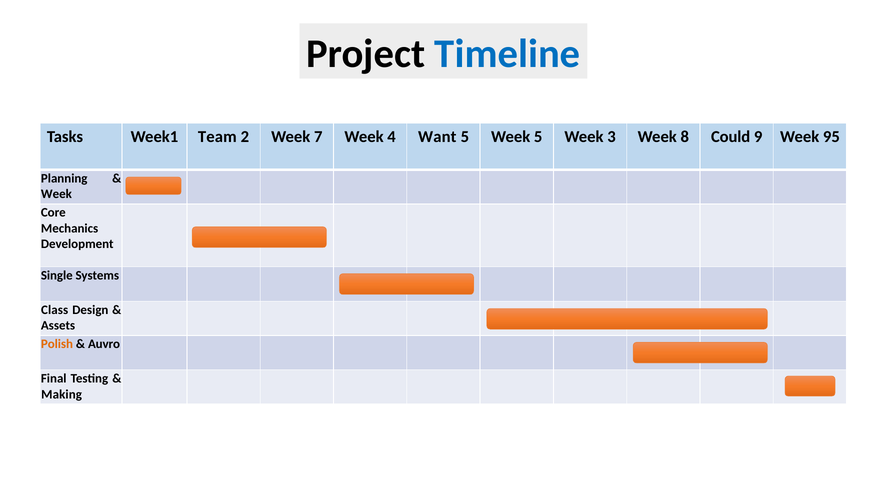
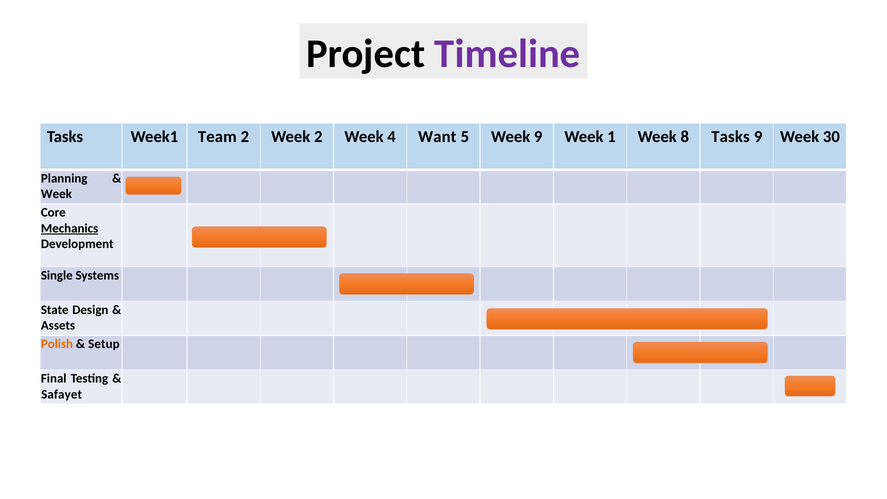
Timeline colour: blue -> purple
Week 7: 7 -> 2
Week 5: 5 -> 9
3: 3 -> 1
8 Could: Could -> Tasks
95: 95 -> 30
Mechanics underline: none -> present
Class: Class -> State
Auvro: Auvro -> Setup
Making: Making -> Safayet
